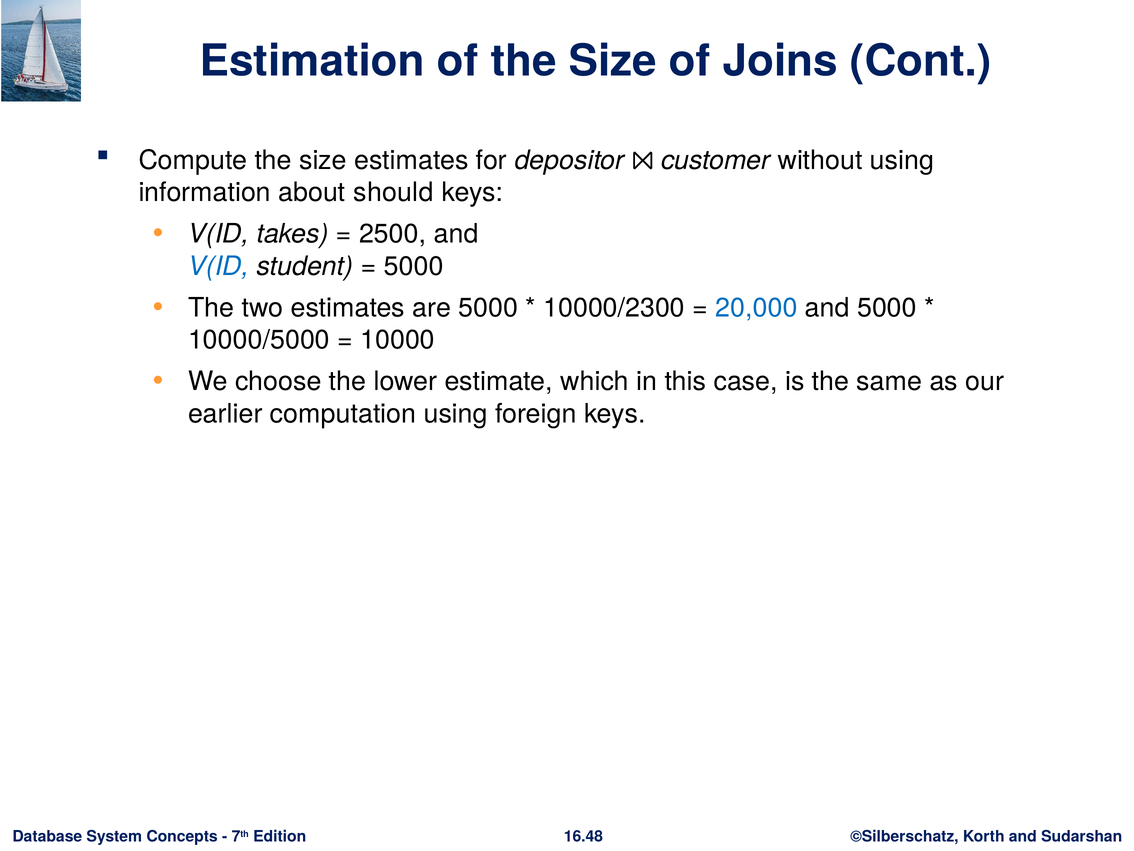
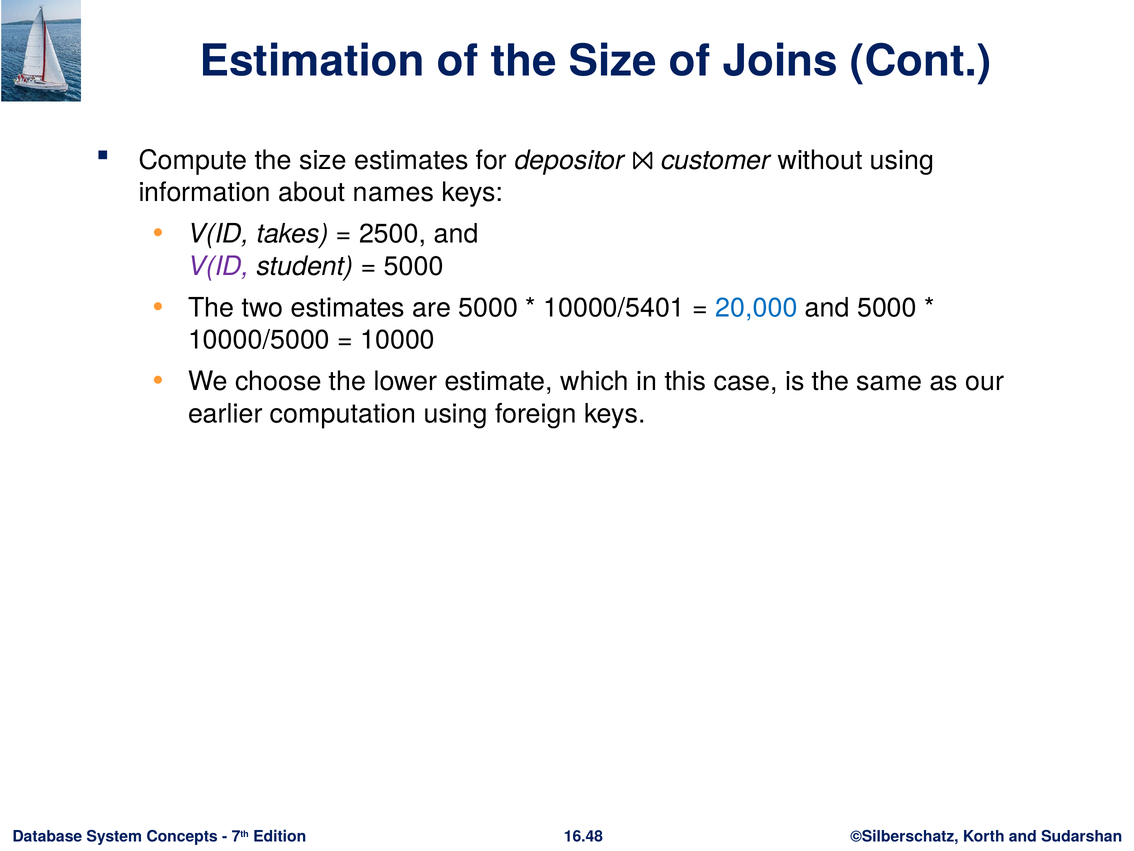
should: should -> names
V(ID at (219, 266) colour: blue -> purple
10000/2300: 10000/2300 -> 10000/5401
